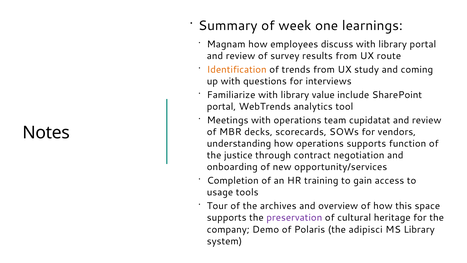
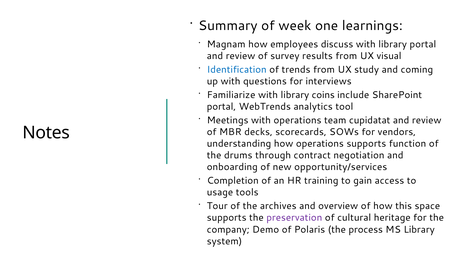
route: route -> visual
Identification colour: orange -> blue
value: value -> coins
justice: justice -> drums
adipisci: adipisci -> process
